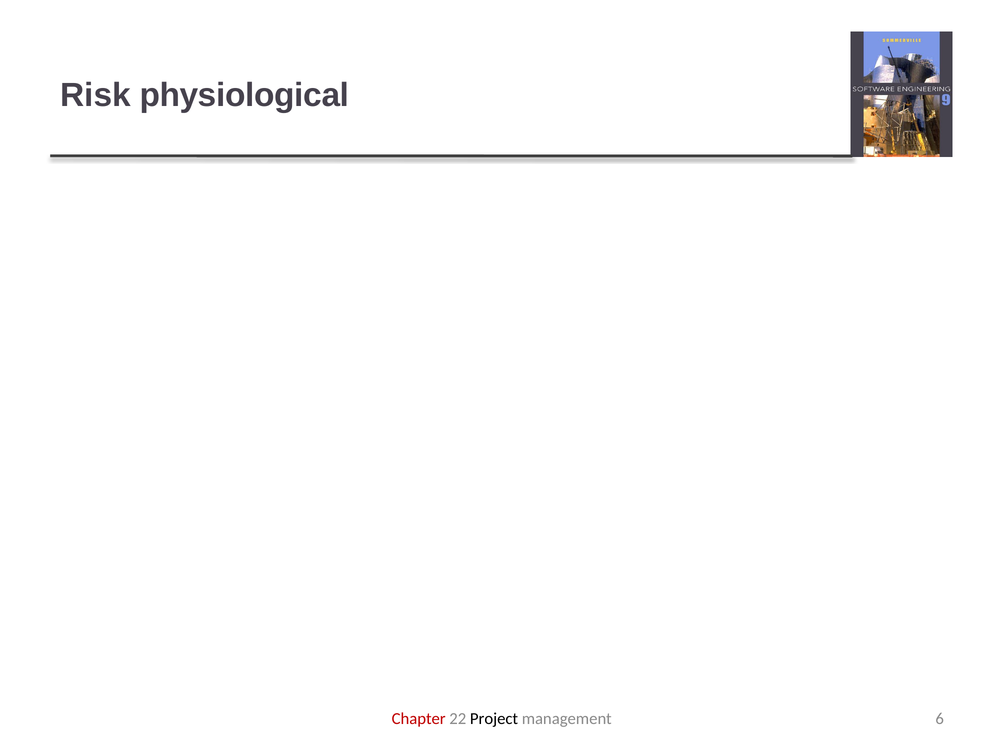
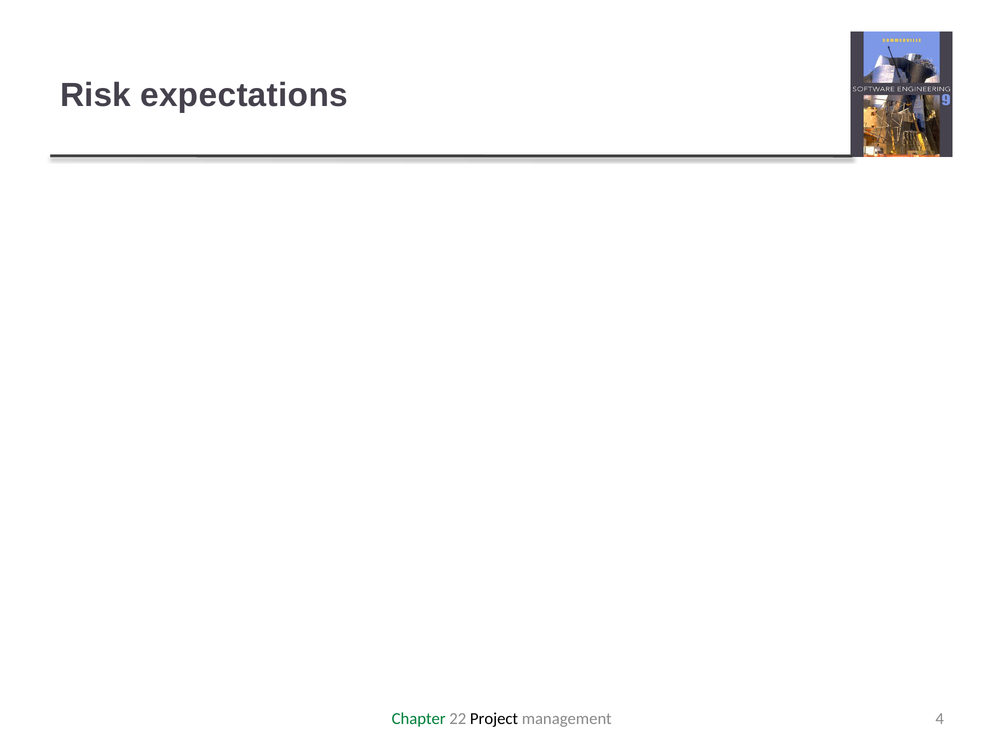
physiological: physiological -> expectations
Chapter colour: red -> green
6: 6 -> 4
